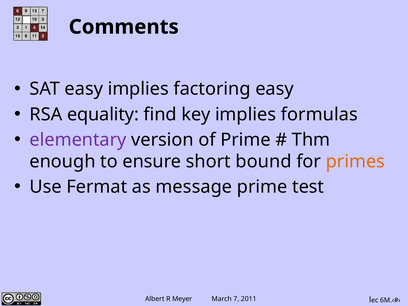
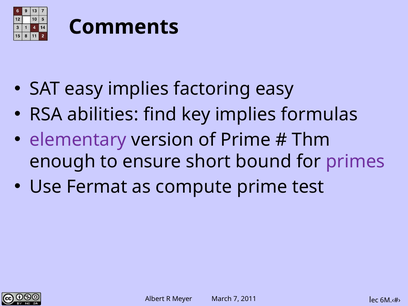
equality: equality -> abilities
primes colour: orange -> purple
message: message -> compute
